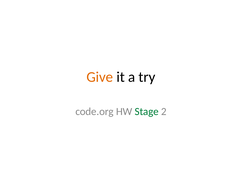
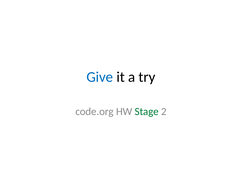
Give colour: orange -> blue
